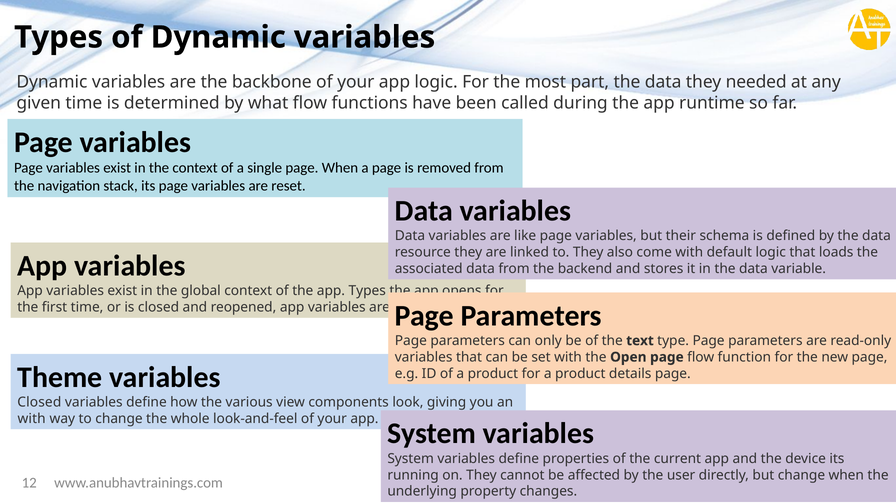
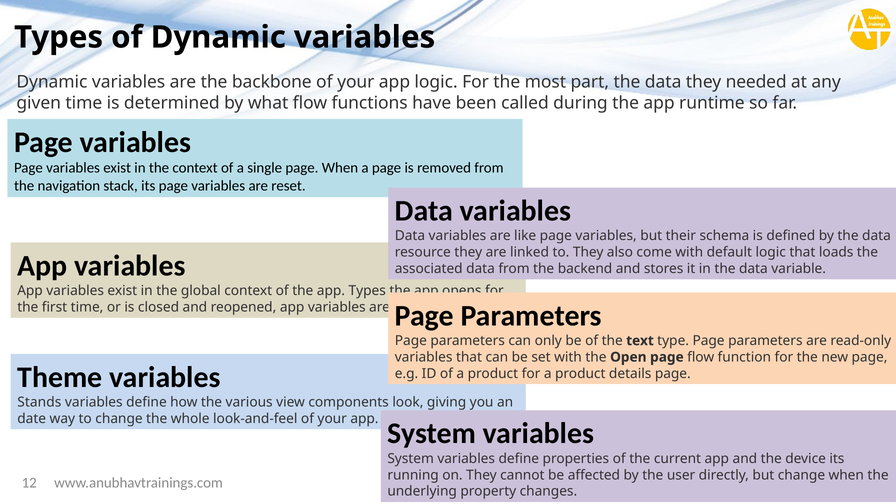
Closed at (39, 402): Closed -> Stands
with at (32, 419): with -> date
